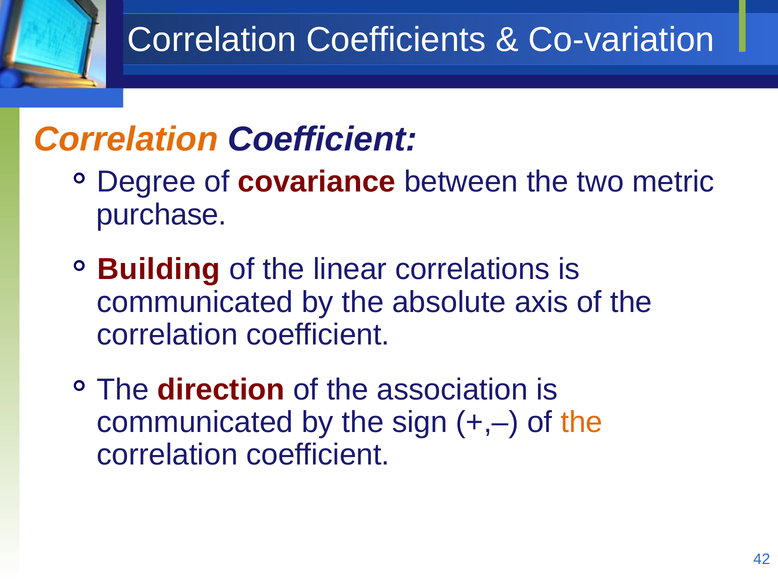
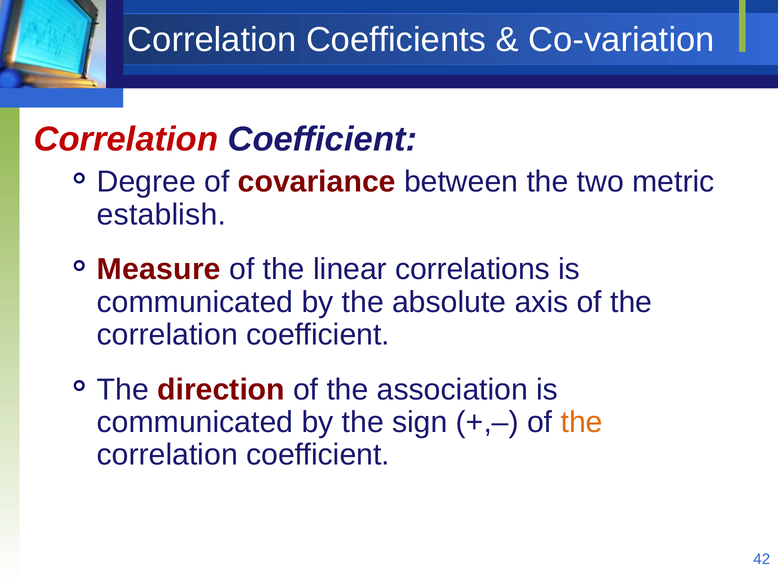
Correlation at (126, 139) colour: orange -> red
purchase: purchase -> establish
Building: Building -> Measure
